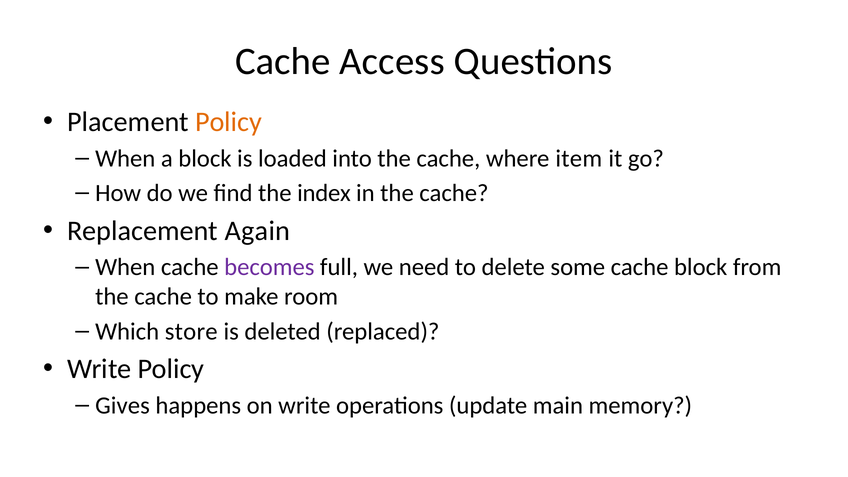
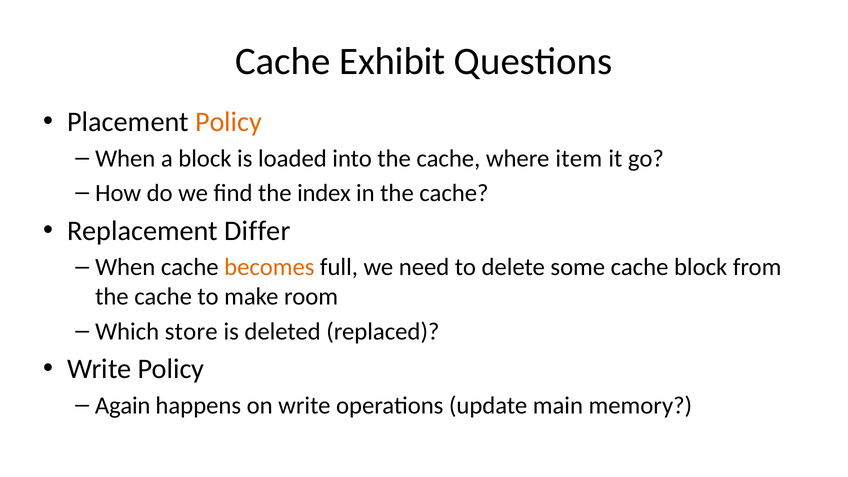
Access: Access -> Exhibit
Again: Again -> Differ
becomes colour: purple -> orange
Gives: Gives -> Again
